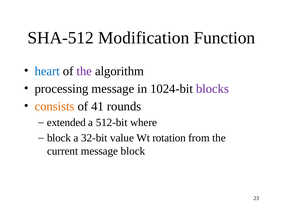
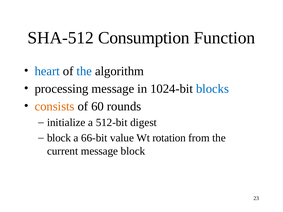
Modification: Modification -> Consumption
the at (84, 71) colour: purple -> blue
blocks colour: purple -> blue
41: 41 -> 60
extended: extended -> initialize
where: where -> digest
32-bit: 32-bit -> 66-bit
